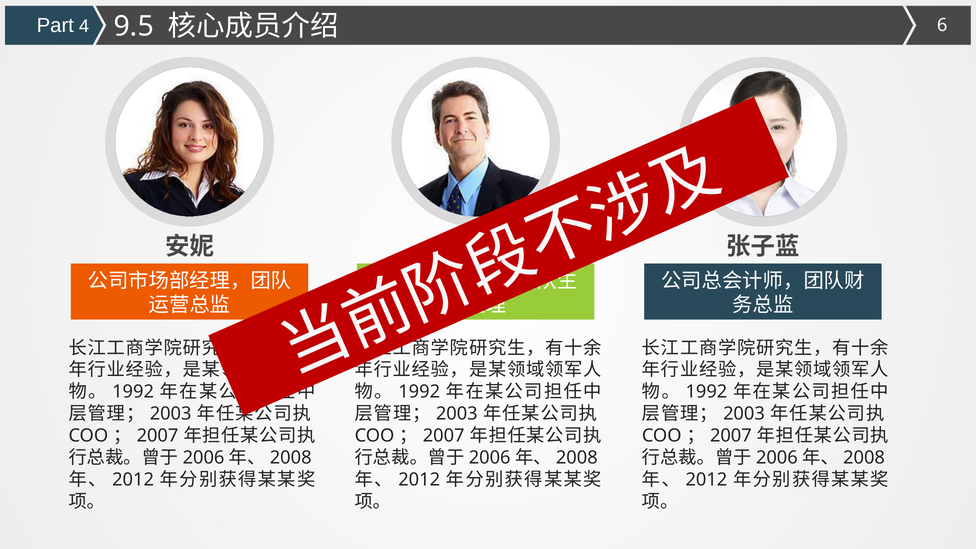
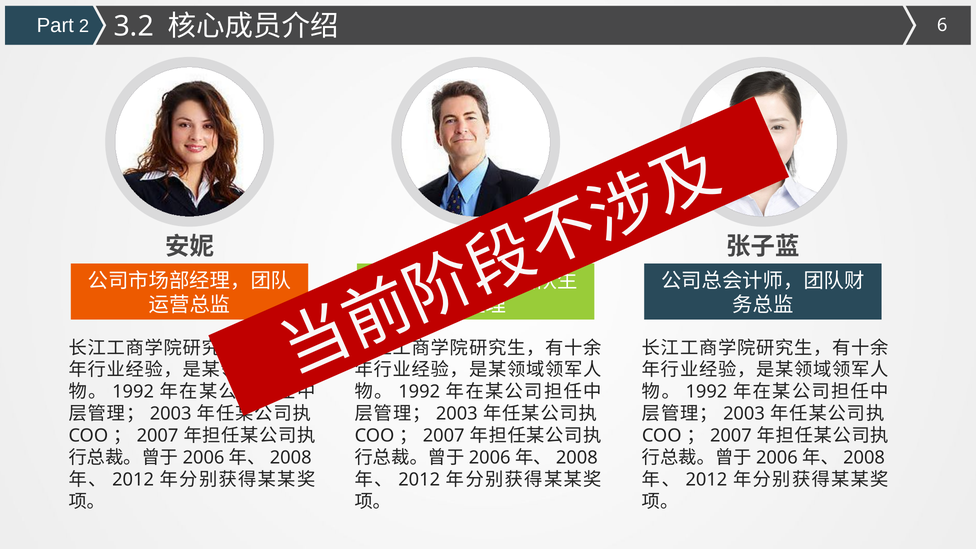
4: 4 -> 2
9.5: 9.5 -> 3.2
